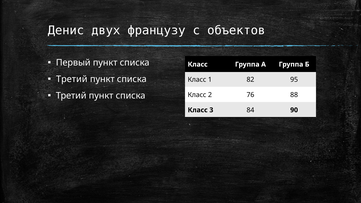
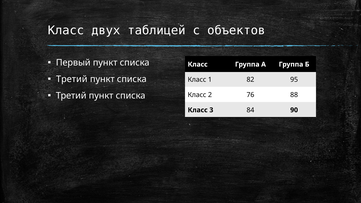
Денис at (66, 30): Денис -> Класс
французу: французу -> таблицей
